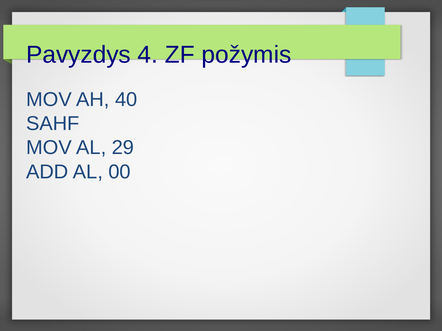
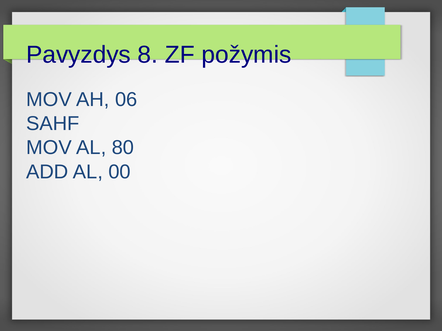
4: 4 -> 8
40: 40 -> 06
29: 29 -> 80
